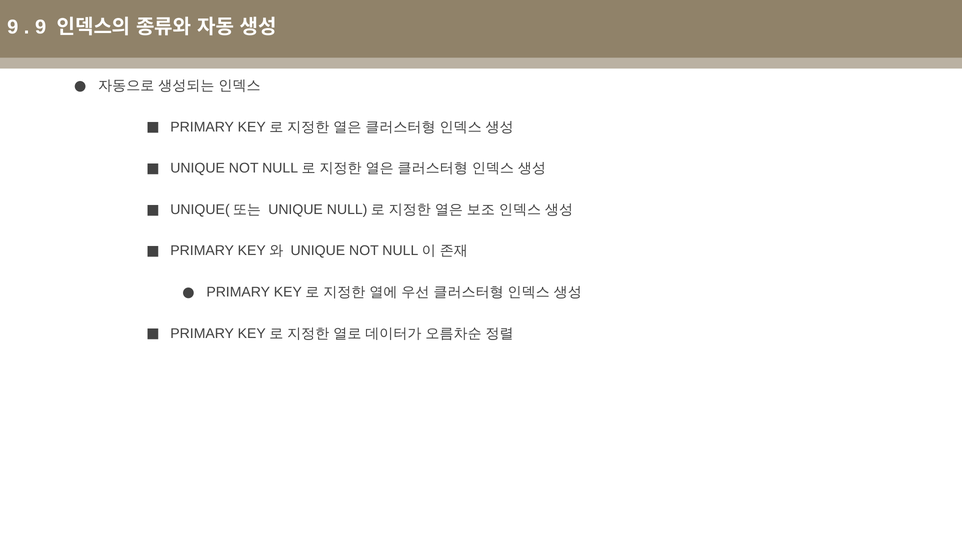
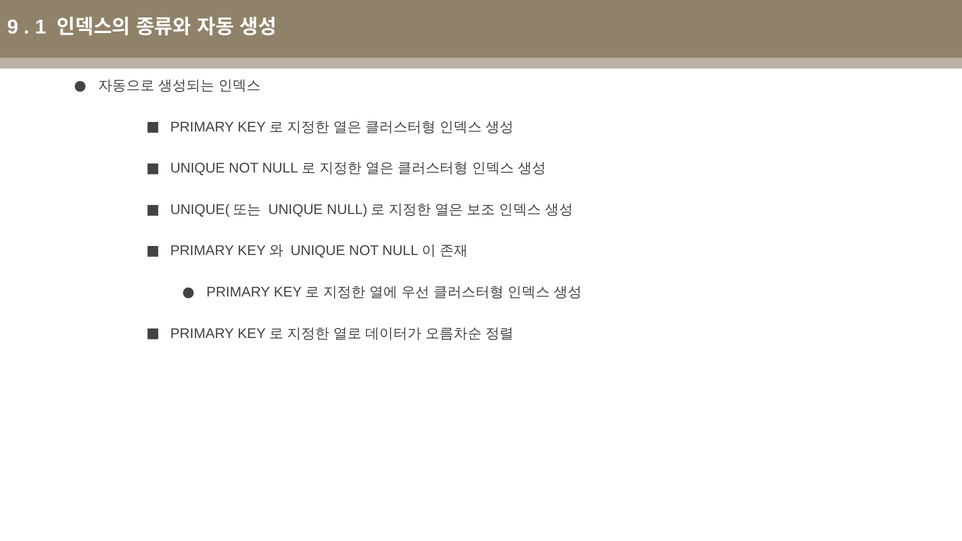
9 at (41, 27): 9 -> 1
